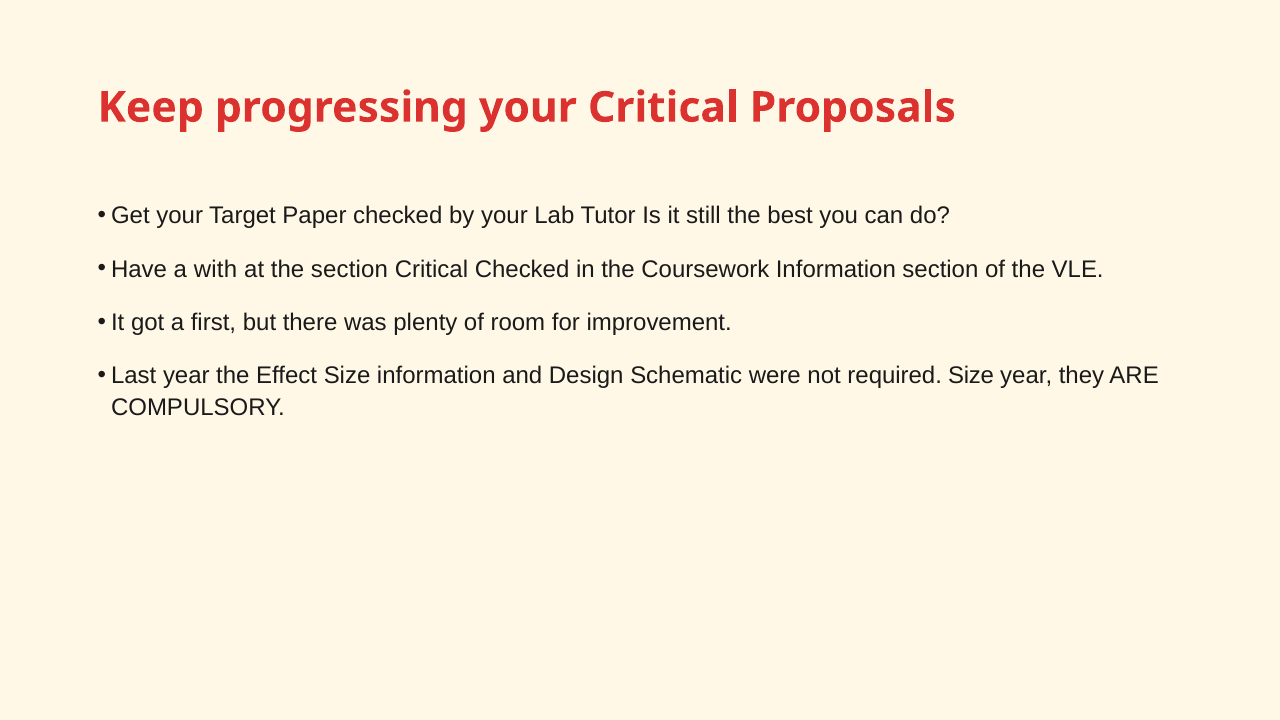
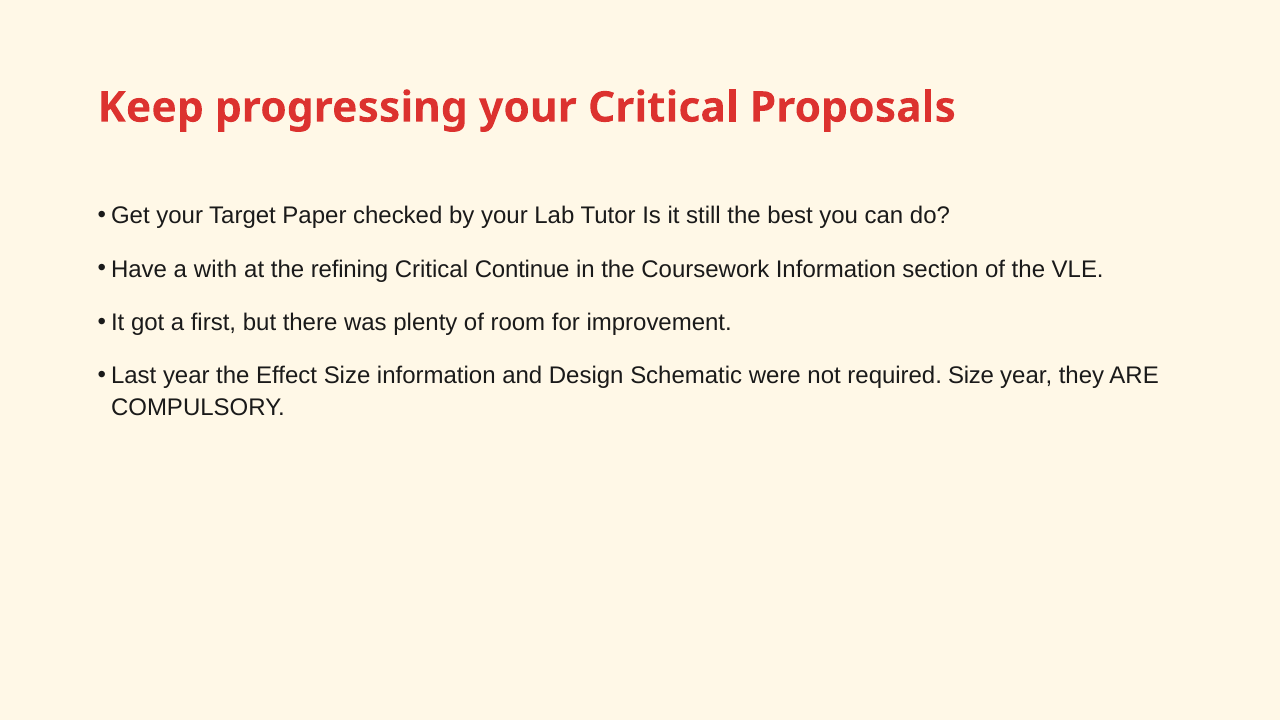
the section: section -> refining
Critical Checked: Checked -> Continue
